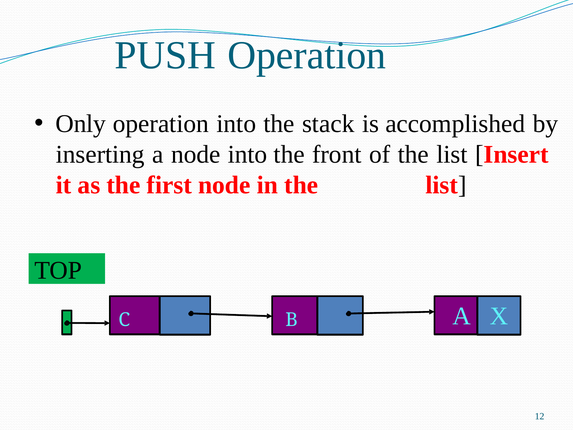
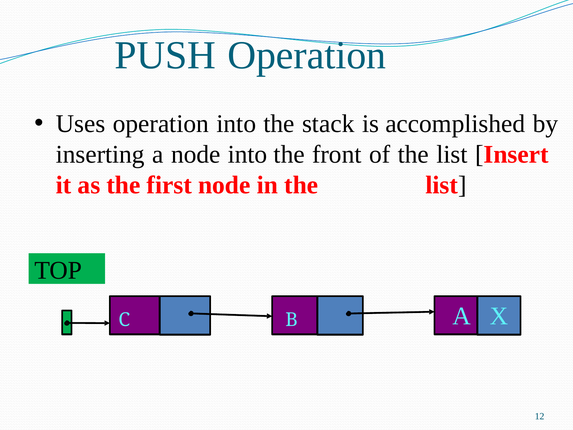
Only: Only -> Uses
